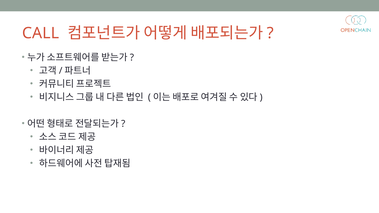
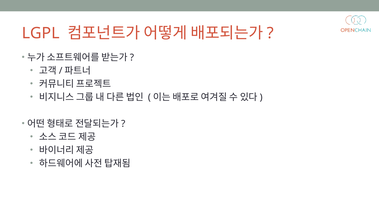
CALL: CALL -> LGPL
